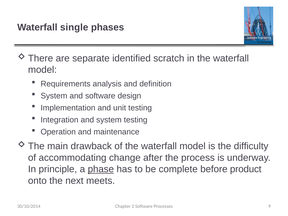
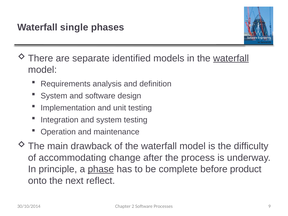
scratch: scratch -> models
waterfall at (231, 58) underline: none -> present
meets: meets -> reflect
